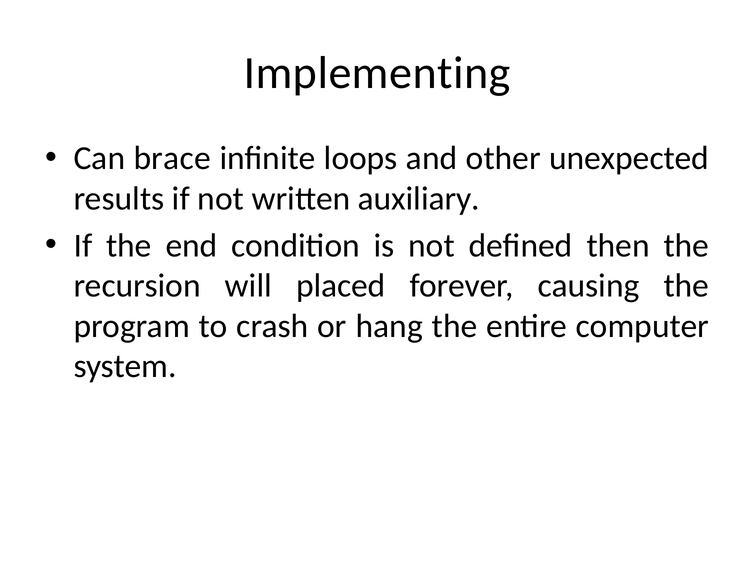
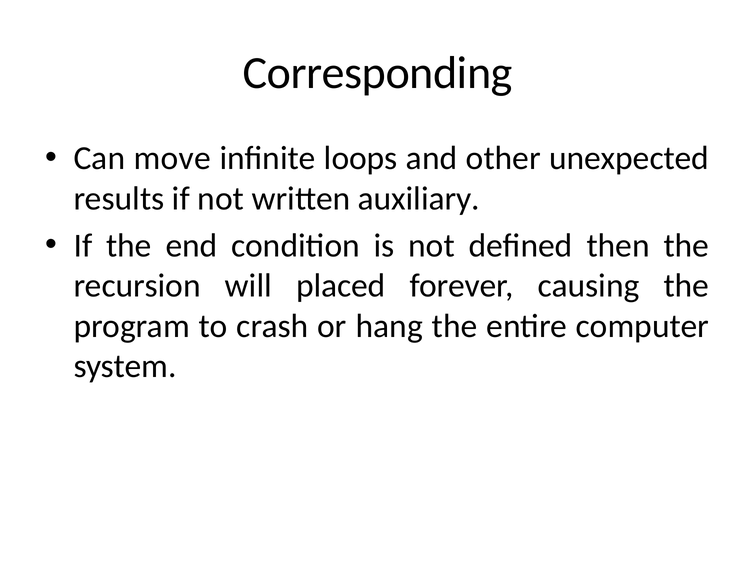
Implementing: Implementing -> Corresponding
brace: brace -> move
